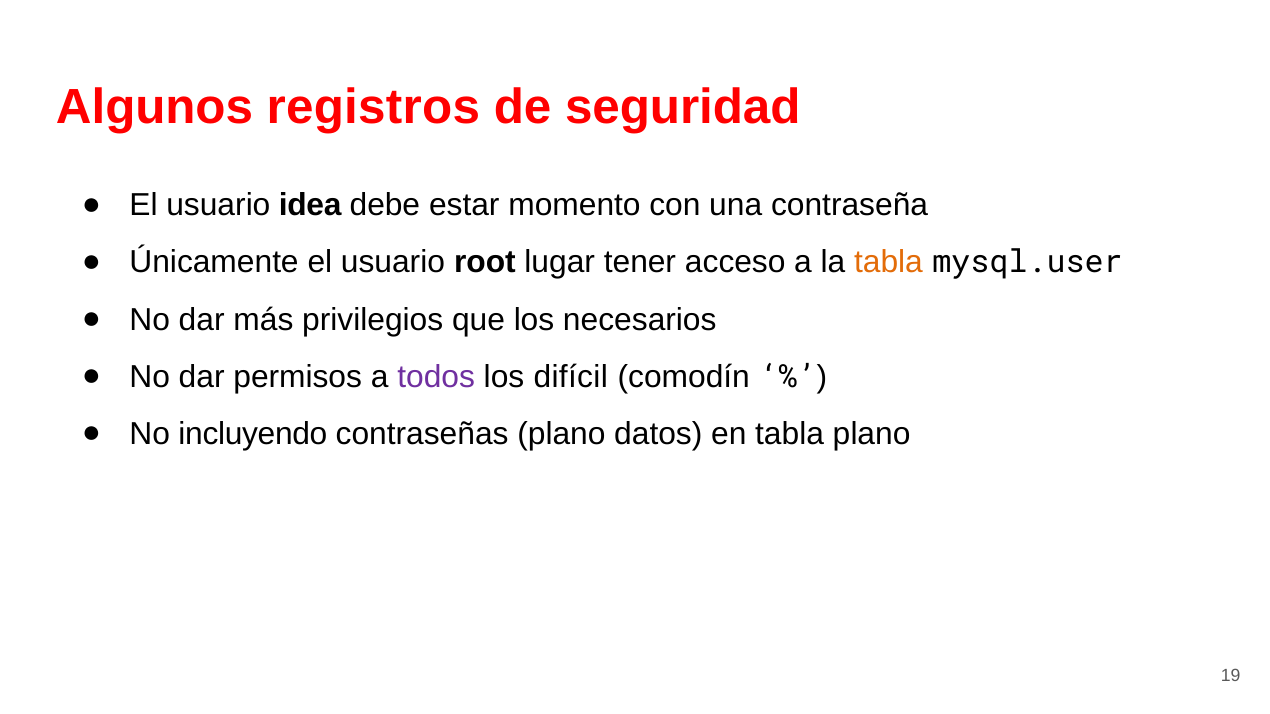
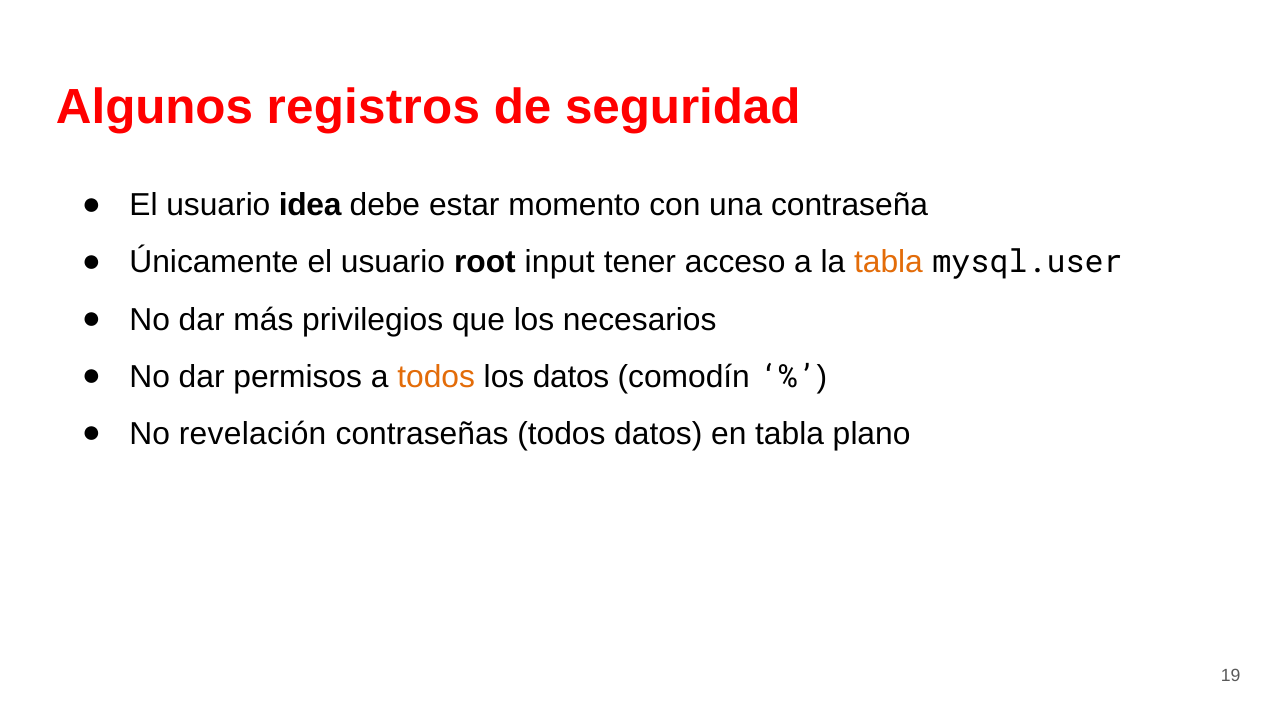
lugar: lugar -> input
todos at (436, 377) colour: purple -> orange
los difícil: difícil -> datos
incluyendo: incluyendo -> revelación
contraseñas plano: plano -> todos
